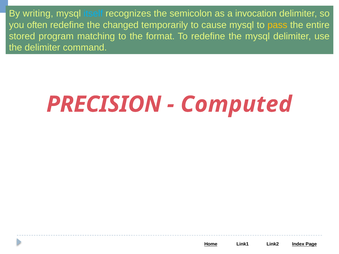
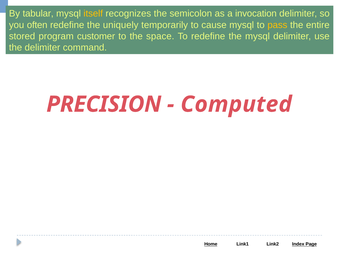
writing: writing -> tabular
itself colour: light blue -> yellow
changed: changed -> uniquely
matching: matching -> customer
format: format -> space
